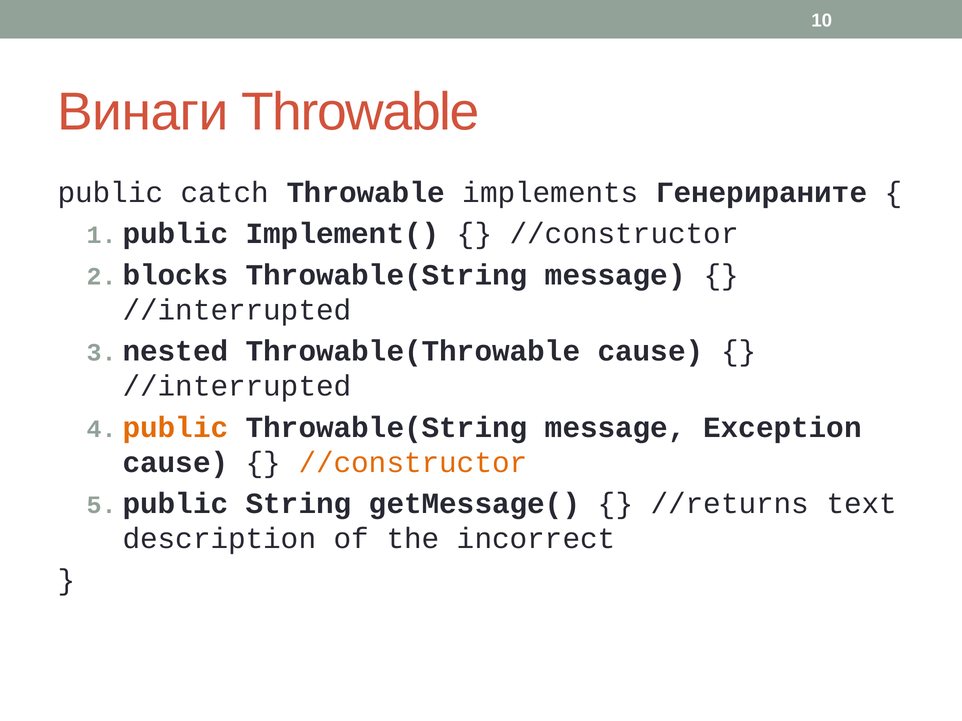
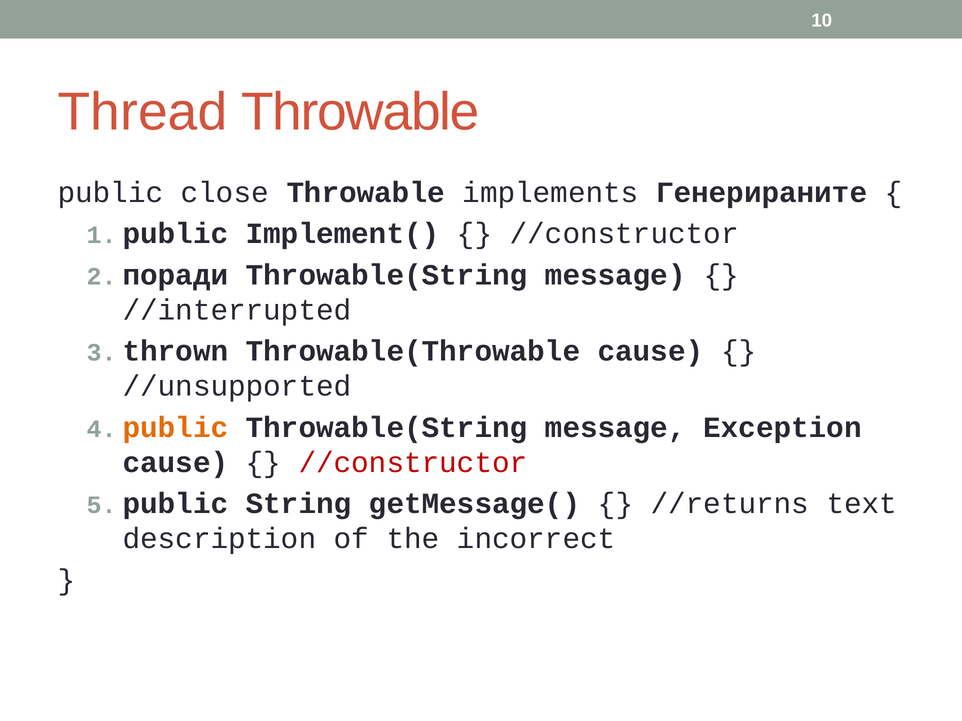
Винаги: Винаги -> Thread
catch: catch -> close
blocks: blocks -> поради
nested: nested -> thrown
//interrupted at (237, 387): //interrupted -> //unsupported
//constructor at (413, 463) colour: orange -> red
